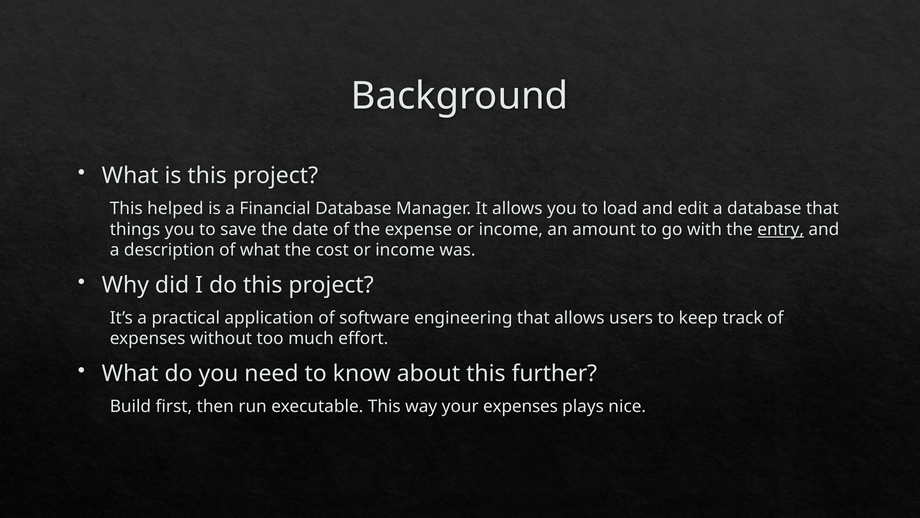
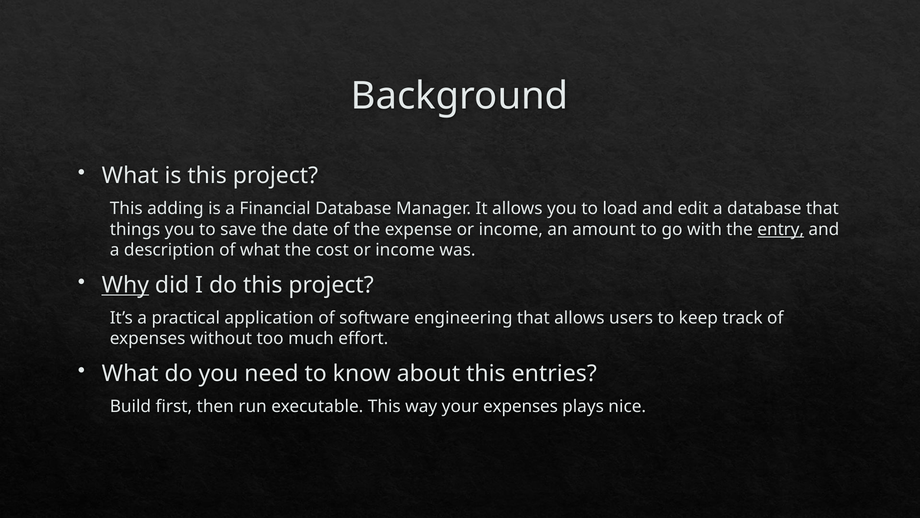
helped: helped -> adding
Why underline: none -> present
further: further -> entries
